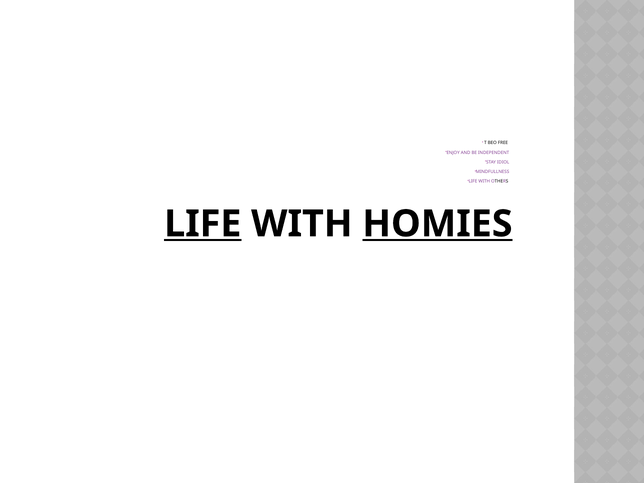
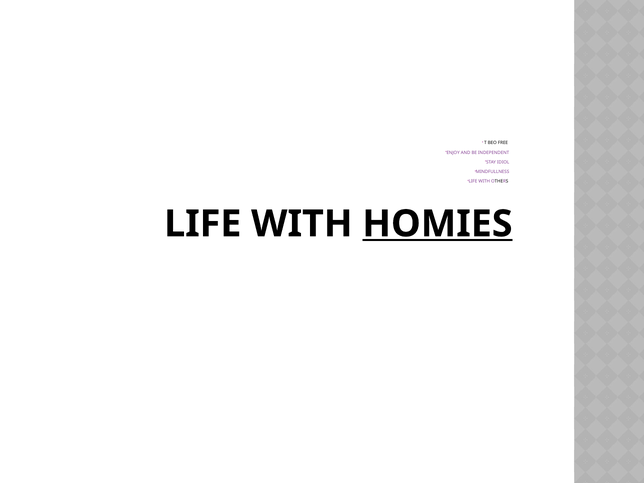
LIFE at (203, 224) underline: present -> none
